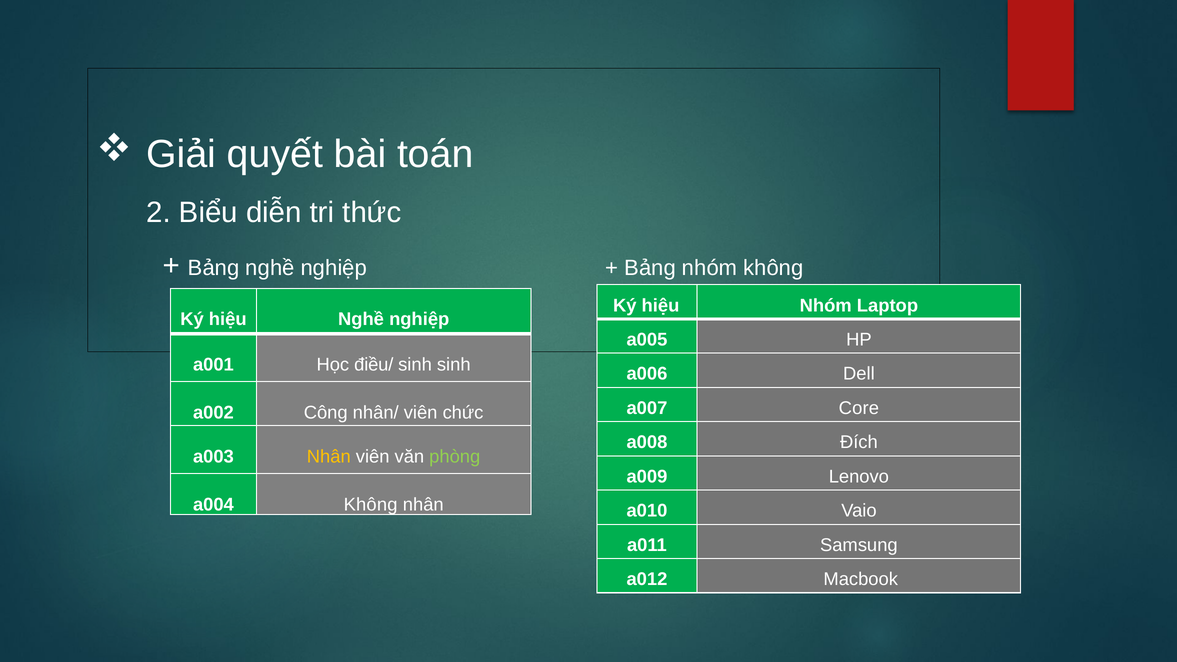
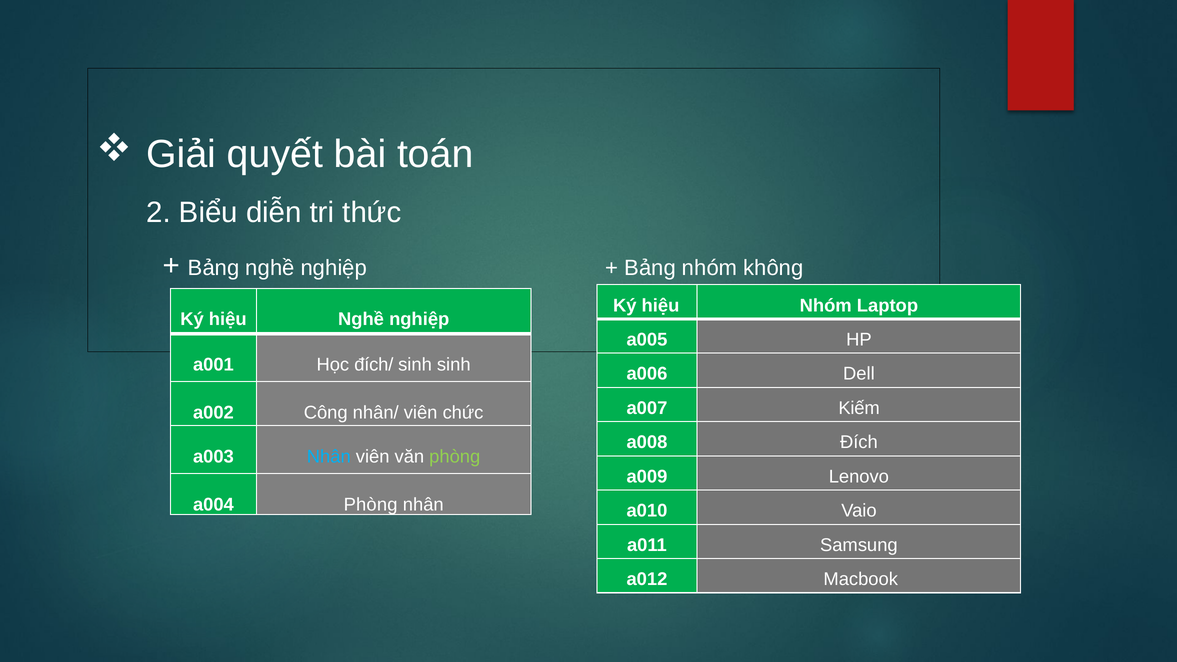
điều/: điều/ -> đích/
Core: Core -> Kiếm
Nhân at (329, 457) colour: yellow -> light blue
a004 Không: Không -> Phòng
